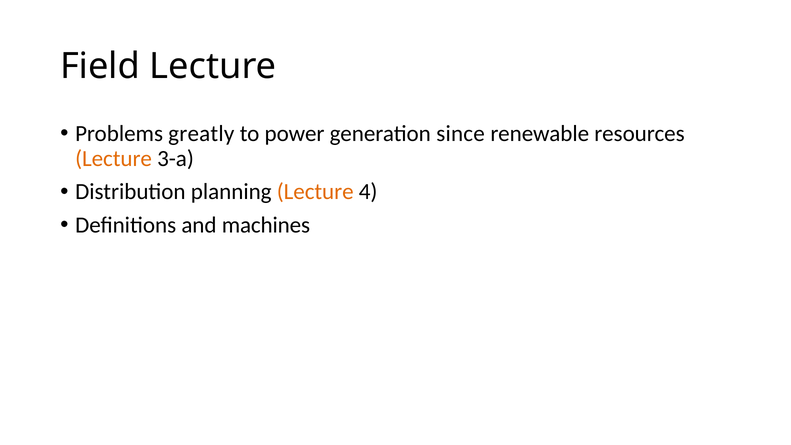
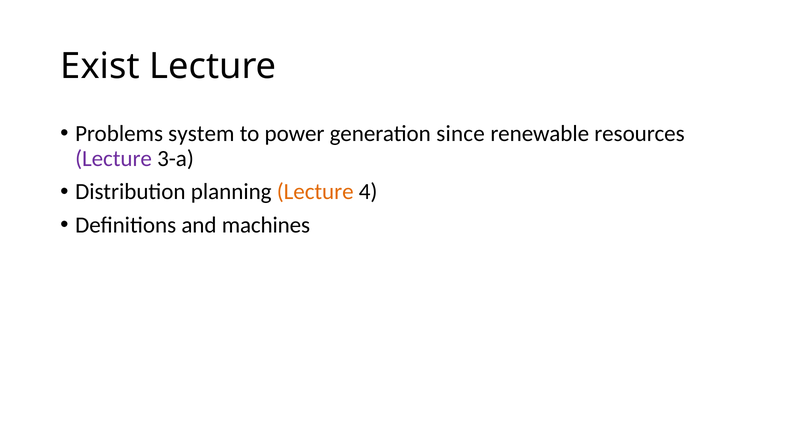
Field: Field -> Exist
greatly: greatly -> system
Lecture at (114, 159) colour: orange -> purple
